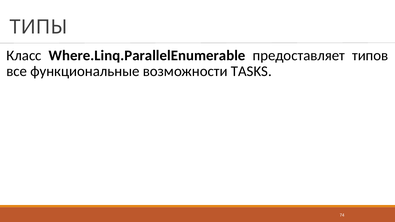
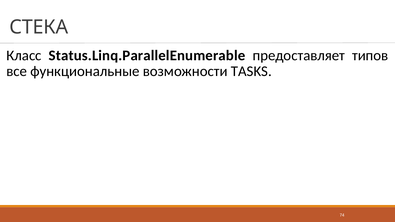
ТИПЫ: ТИПЫ -> СТЕКА
Where.Linq.ParallelEnumerable: Where.Linq.ParallelEnumerable -> Status.Linq.ParallelEnumerable
